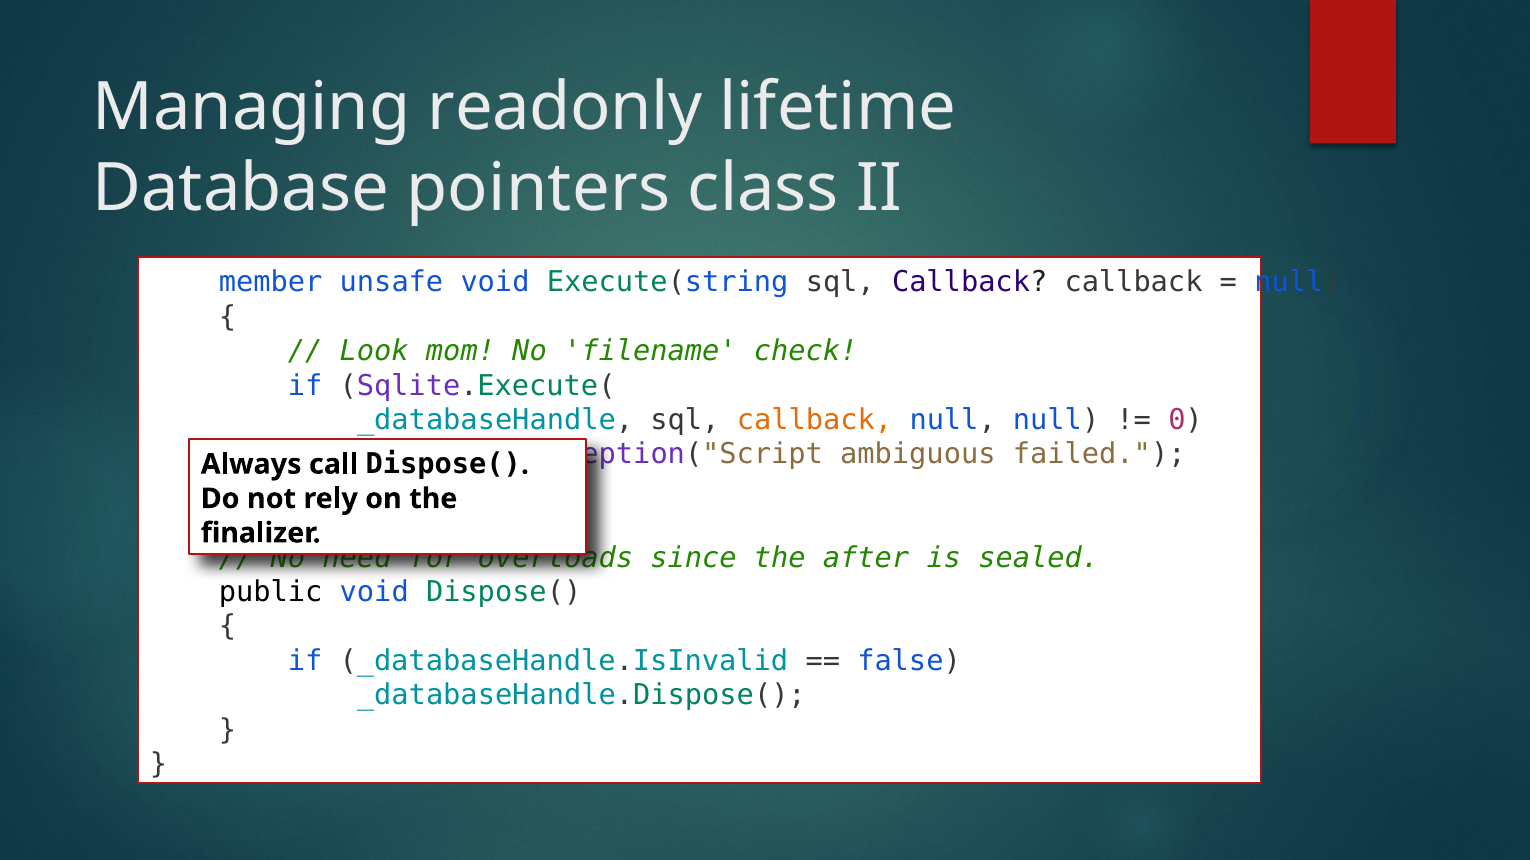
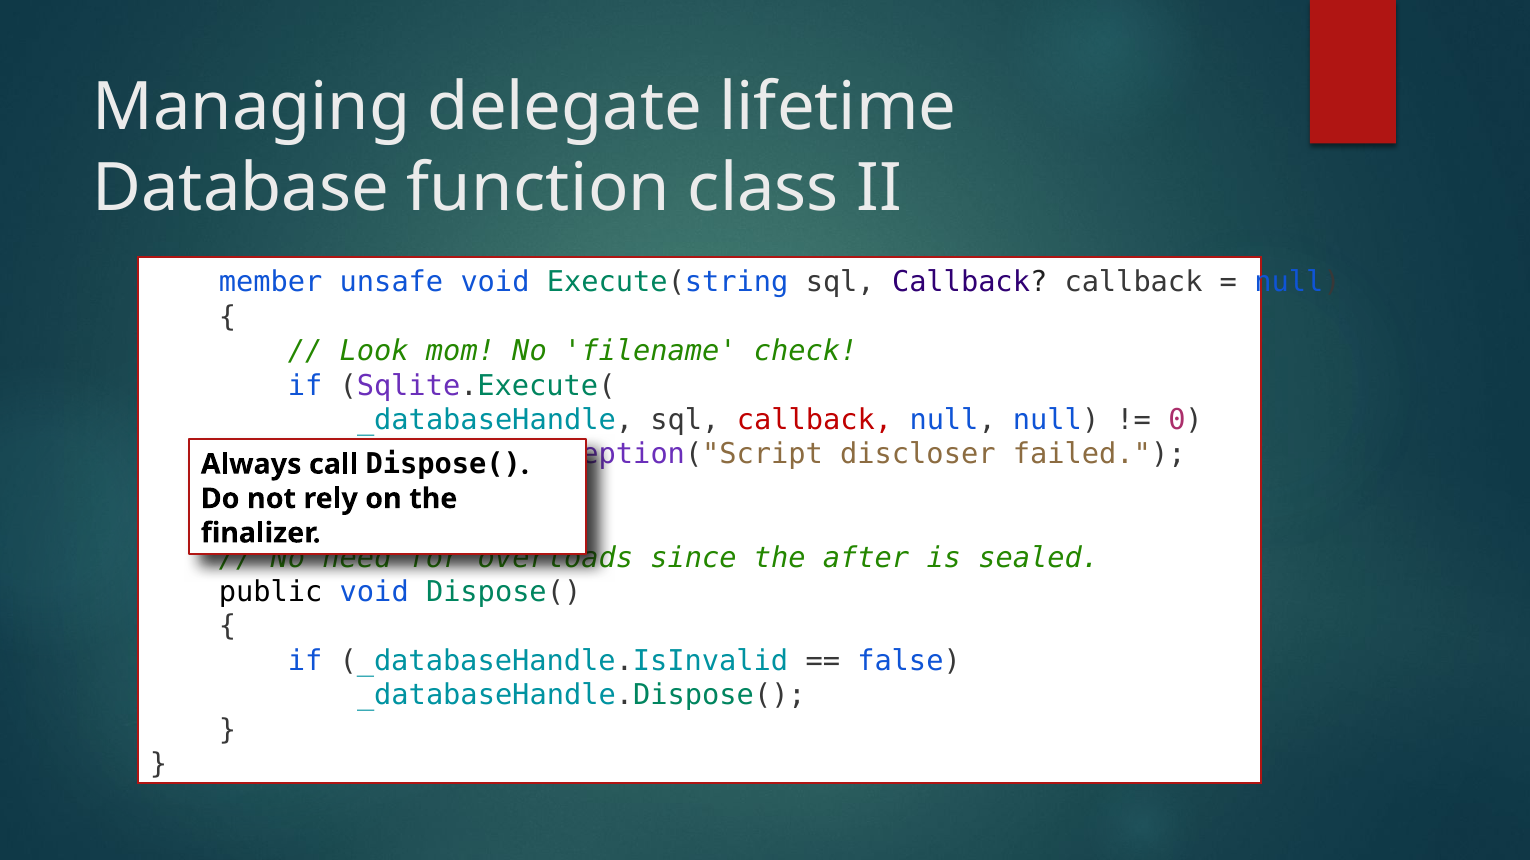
readonly: readonly -> delegate
pointers: pointers -> function
callback at (814, 420) colour: orange -> red
ambiguous: ambiguous -> discloser
